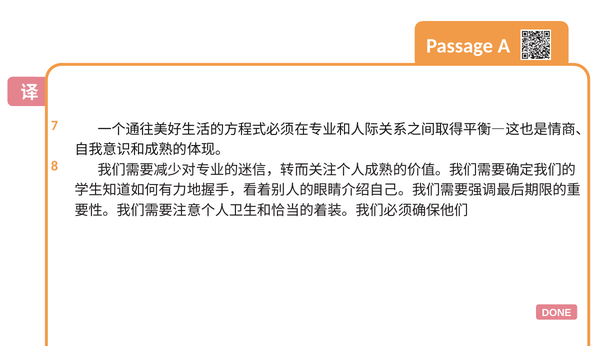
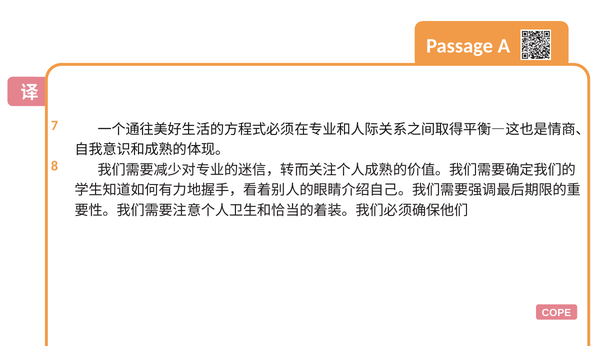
DONE: DONE -> COPE
